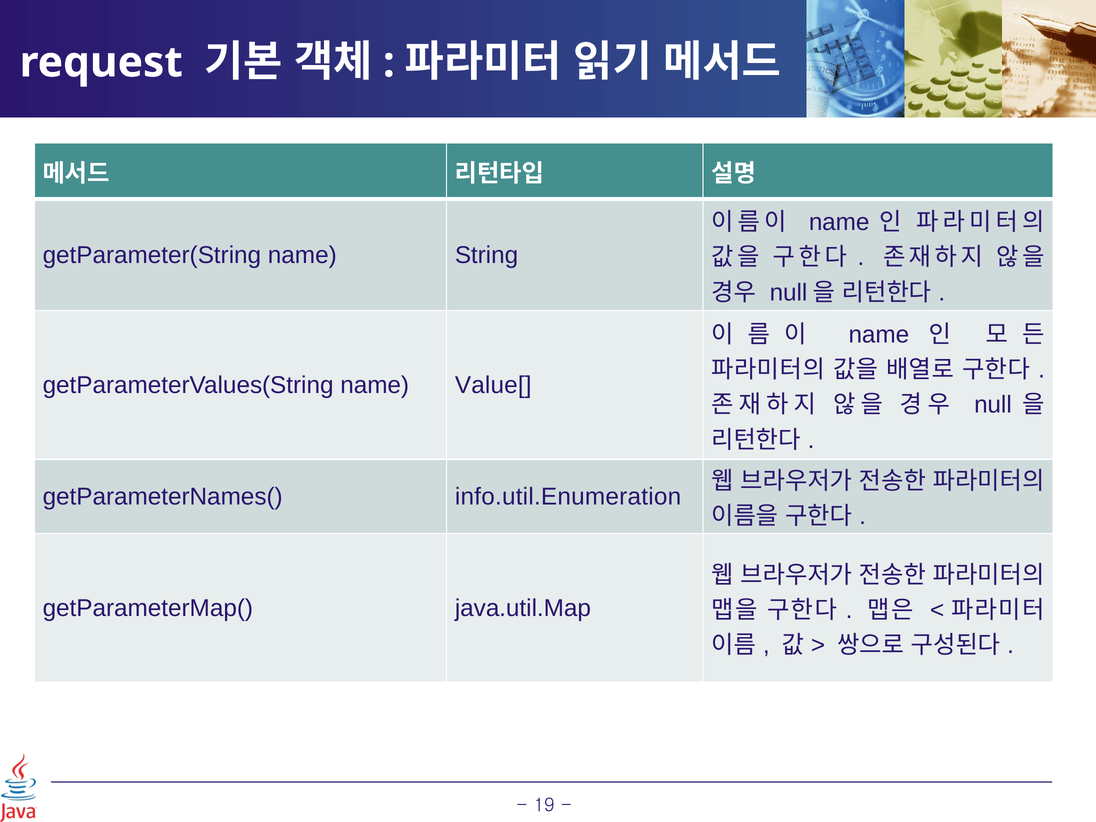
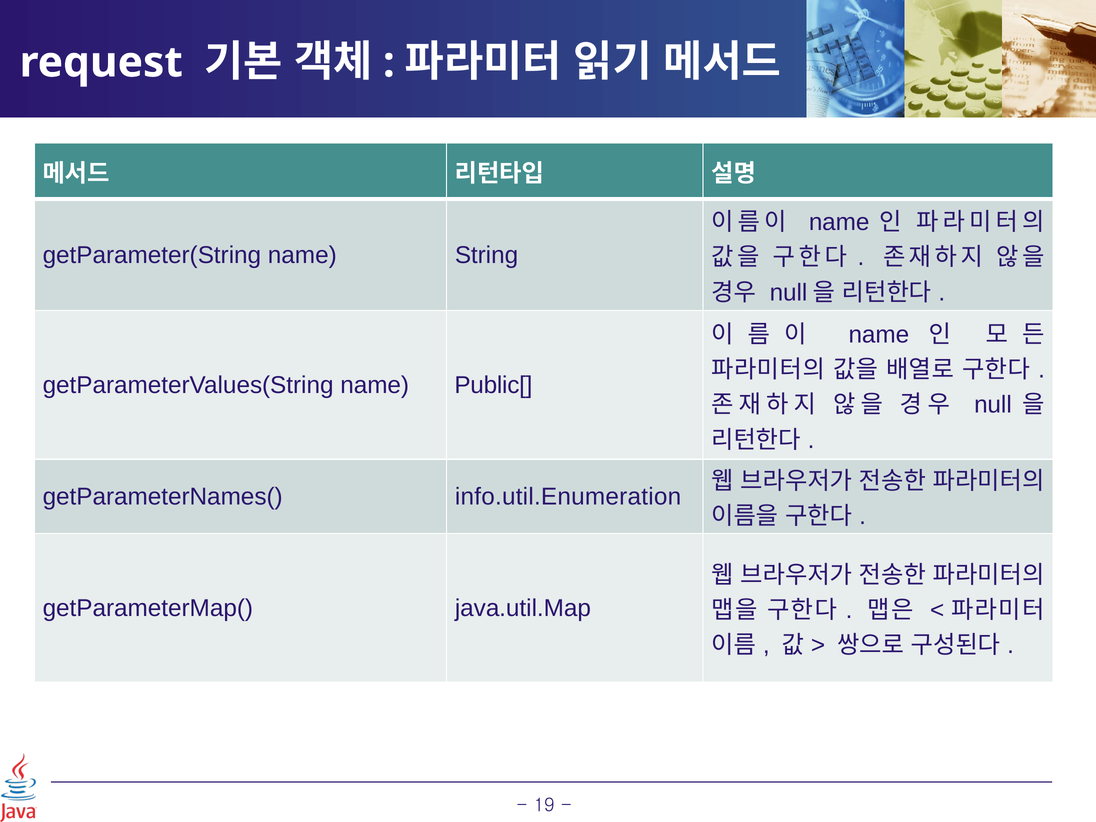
Value[: Value[ -> Public[
